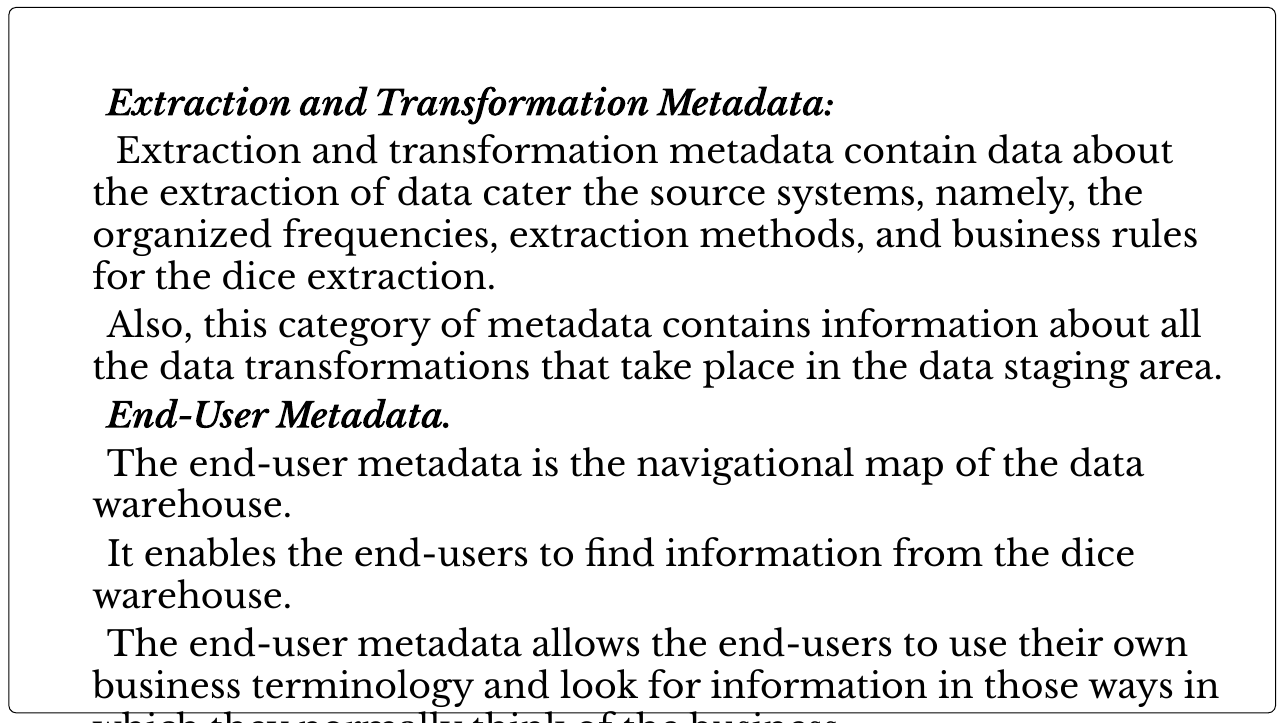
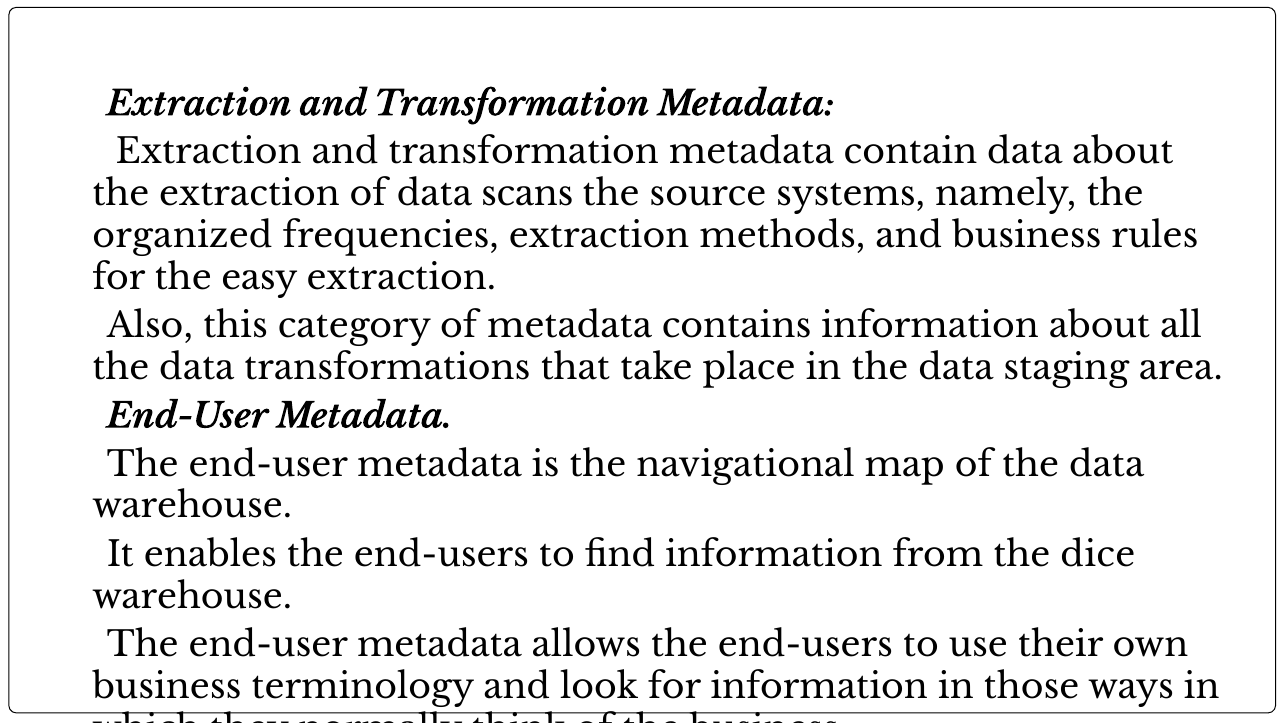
cater: cater -> scans
for the dice: dice -> easy
